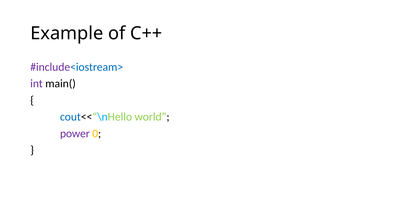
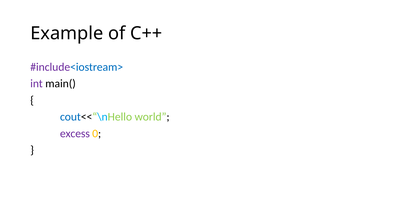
power: power -> excess
